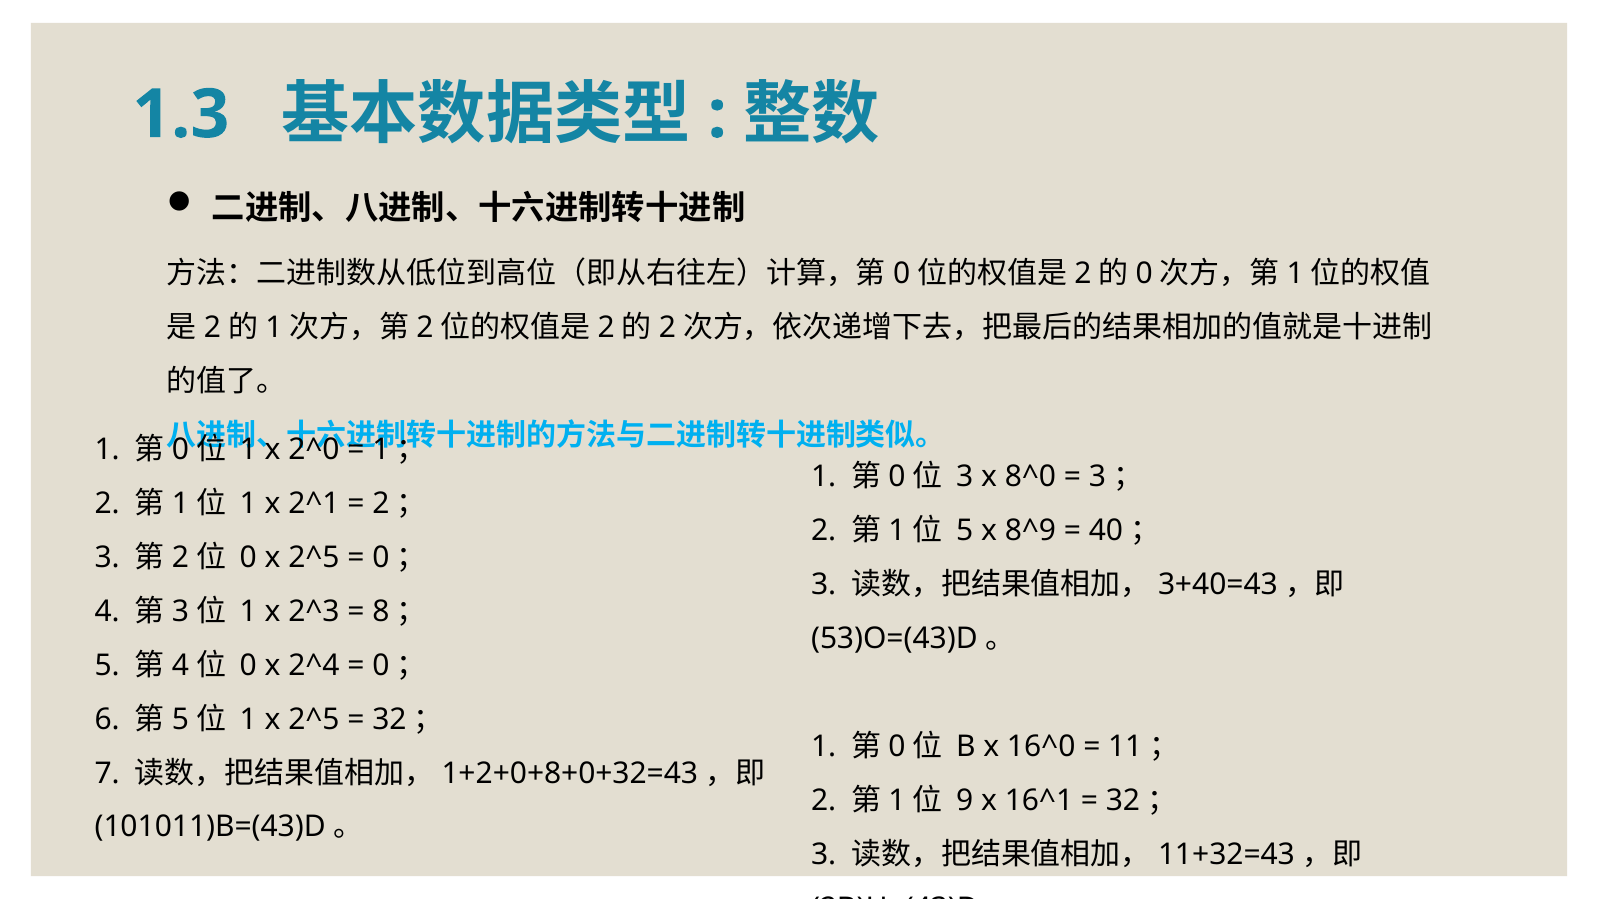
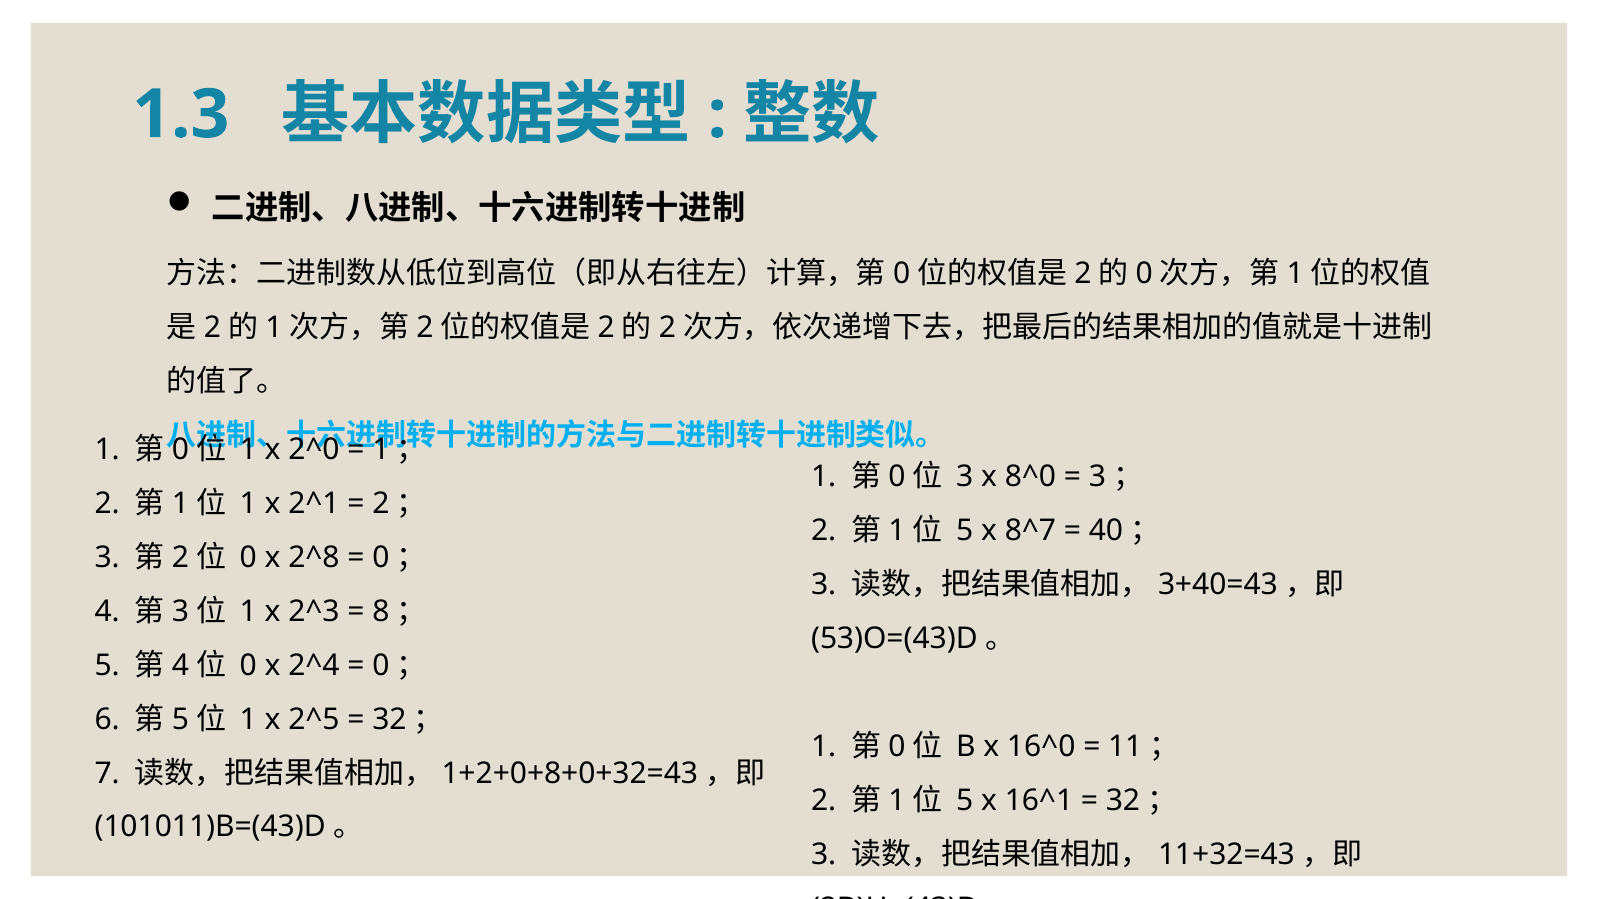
8^9: 8^9 -> 8^7
0 x 2^5: 2^5 -> 2^8
9 at (965, 800): 9 -> 5
